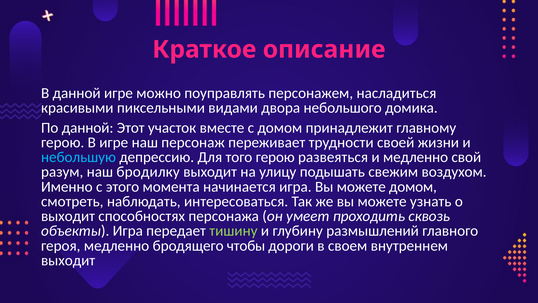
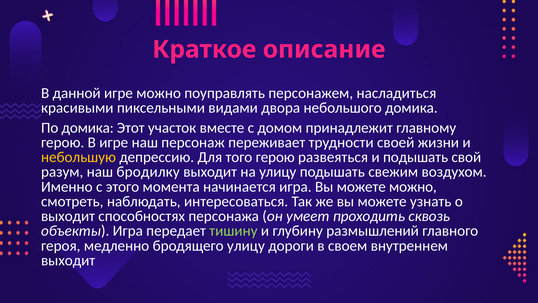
По данной: данной -> домика
небольшую colour: light blue -> yellow
и медленно: медленно -> подышать
можете домом: домом -> можно
бродящего чтобы: чтобы -> улицу
